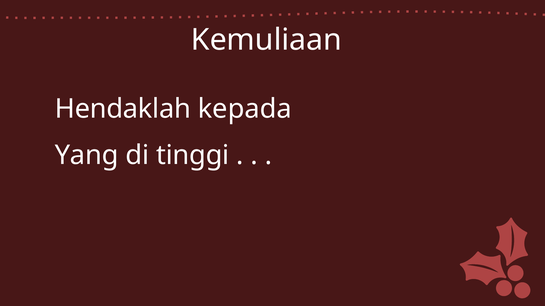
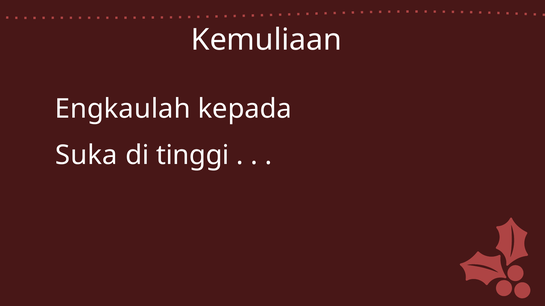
Hendaklah: Hendaklah -> Engkaulah
Yang: Yang -> Suka
